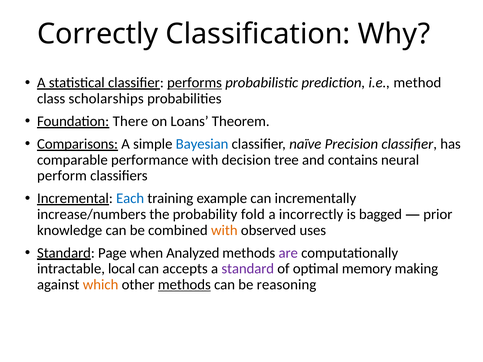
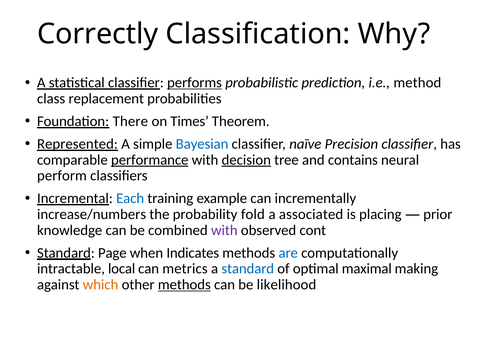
scholarships: scholarships -> replacement
Loans: Loans -> Times
Comparisons: Comparisons -> Represented
performance underline: none -> present
decision underline: none -> present
incorrectly: incorrectly -> associated
bagged: bagged -> placing
with at (224, 230) colour: orange -> purple
uses: uses -> cont
Analyzed: Analyzed -> Indicates
are colour: purple -> blue
accepts: accepts -> metrics
standard at (248, 269) colour: purple -> blue
memory: memory -> maximal
reasoning: reasoning -> likelihood
